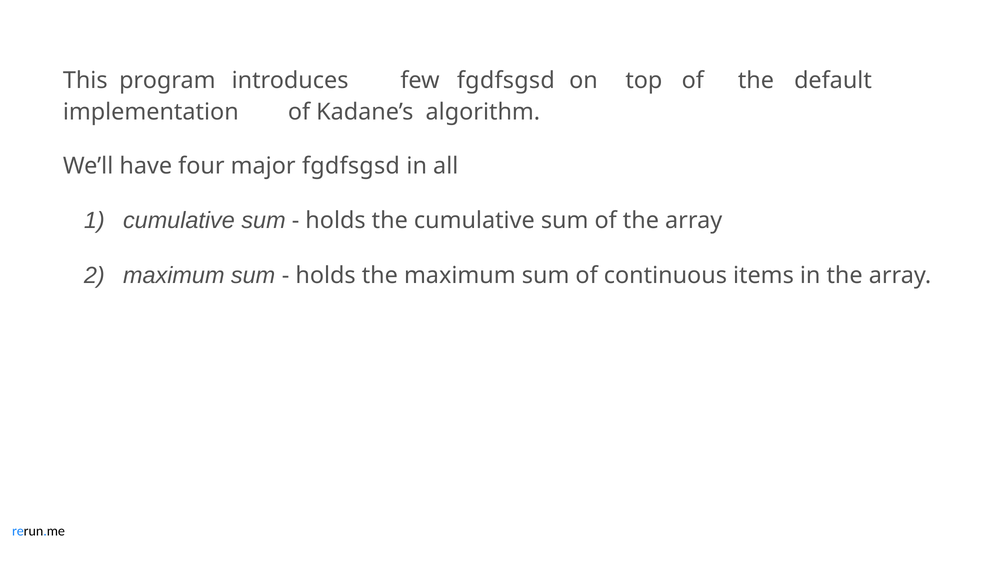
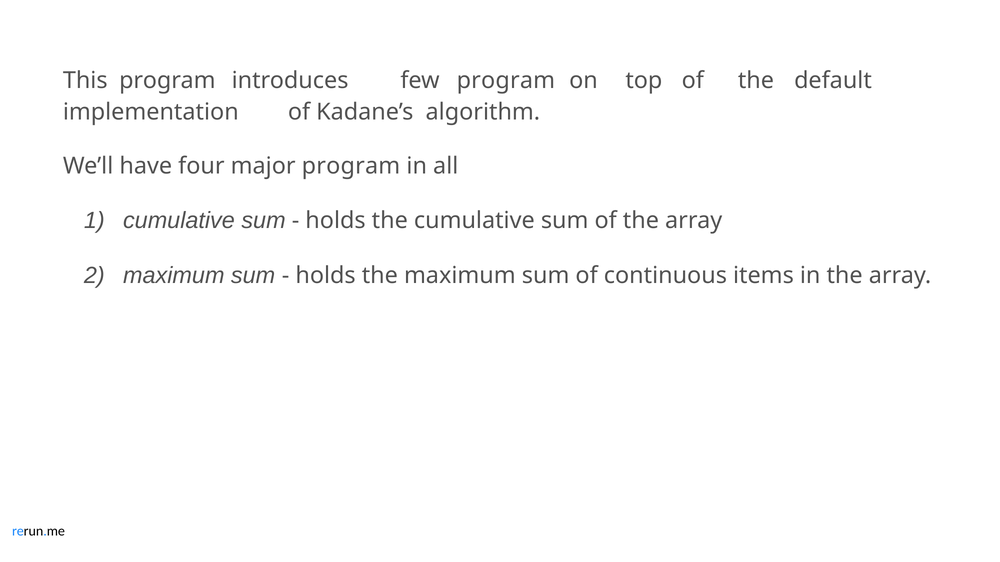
few fgdfsgsd: fgdfsgsd -> program
major fgdfsgsd: fgdfsgsd -> program
